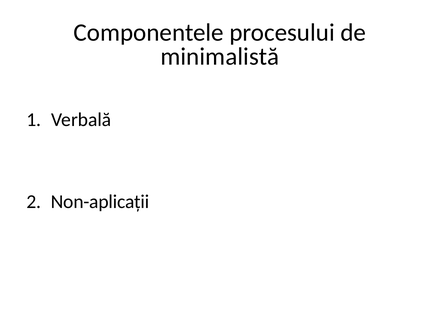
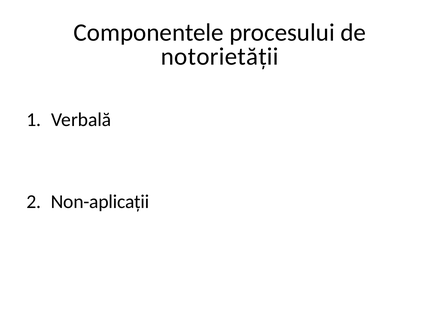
minimalistă: minimalistă -> notorietăţii
